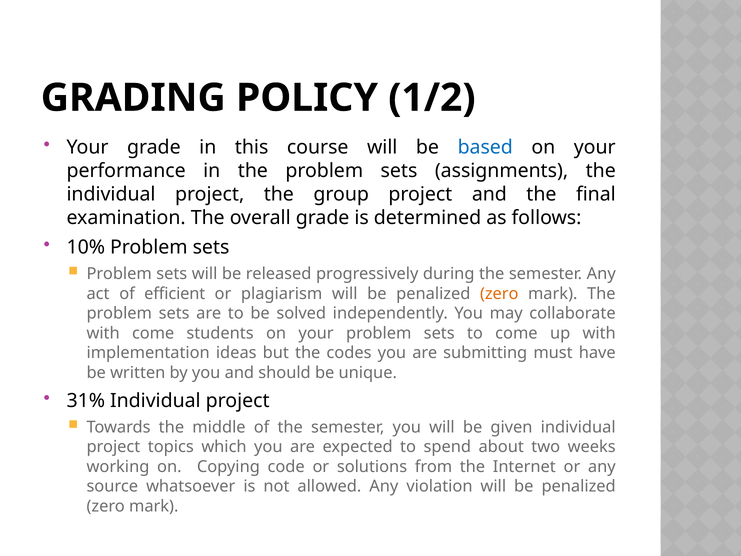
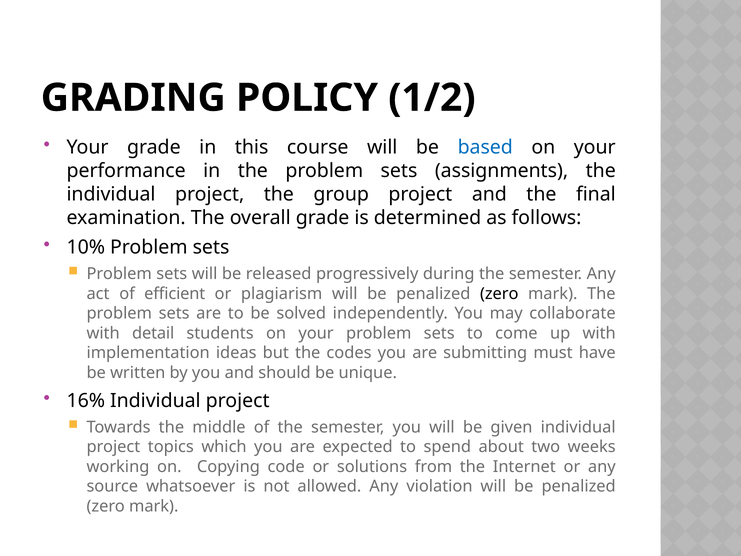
zero at (499, 293) colour: orange -> black
with come: come -> detail
31%: 31% -> 16%
